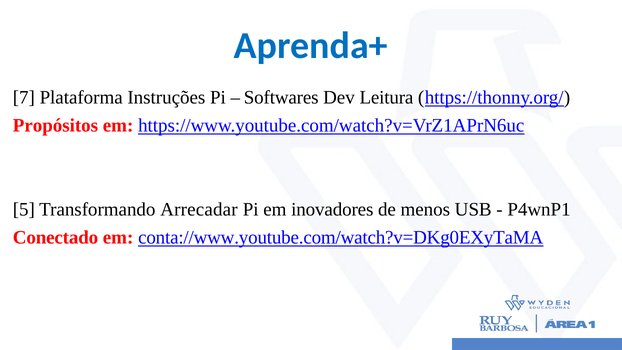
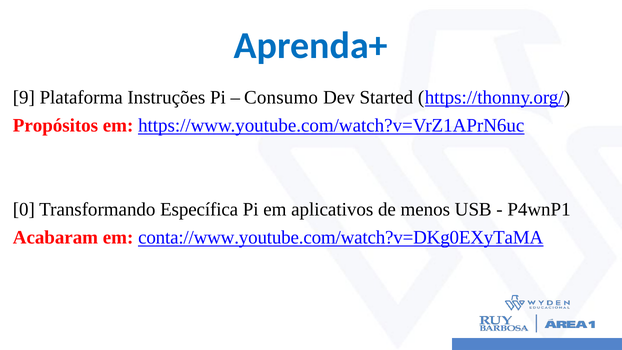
7: 7 -> 9
Softwares: Softwares -> Consumo
Leitura: Leitura -> Started
5: 5 -> 0
Arrecadar: Arrecadar -> Específica
inovadores: inovadores -> aplicativos
Conectado: Conectado -> Acabaram
